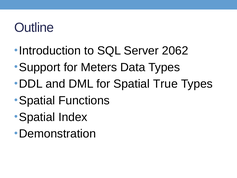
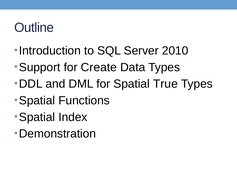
2062: 2062 -> 2010
Meters: Meters -> Create
